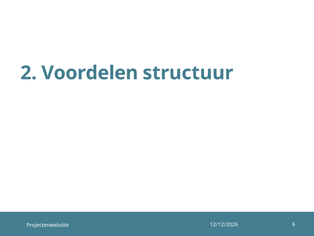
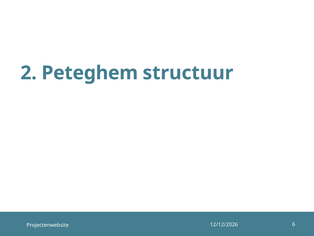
Voordelen: Voordelen -> Peteghem
